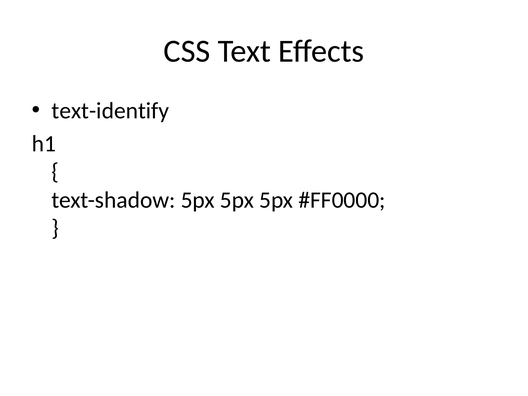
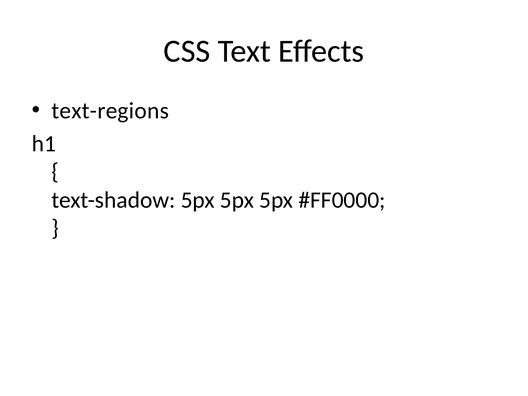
text-identify: text-identify -> text-regions
